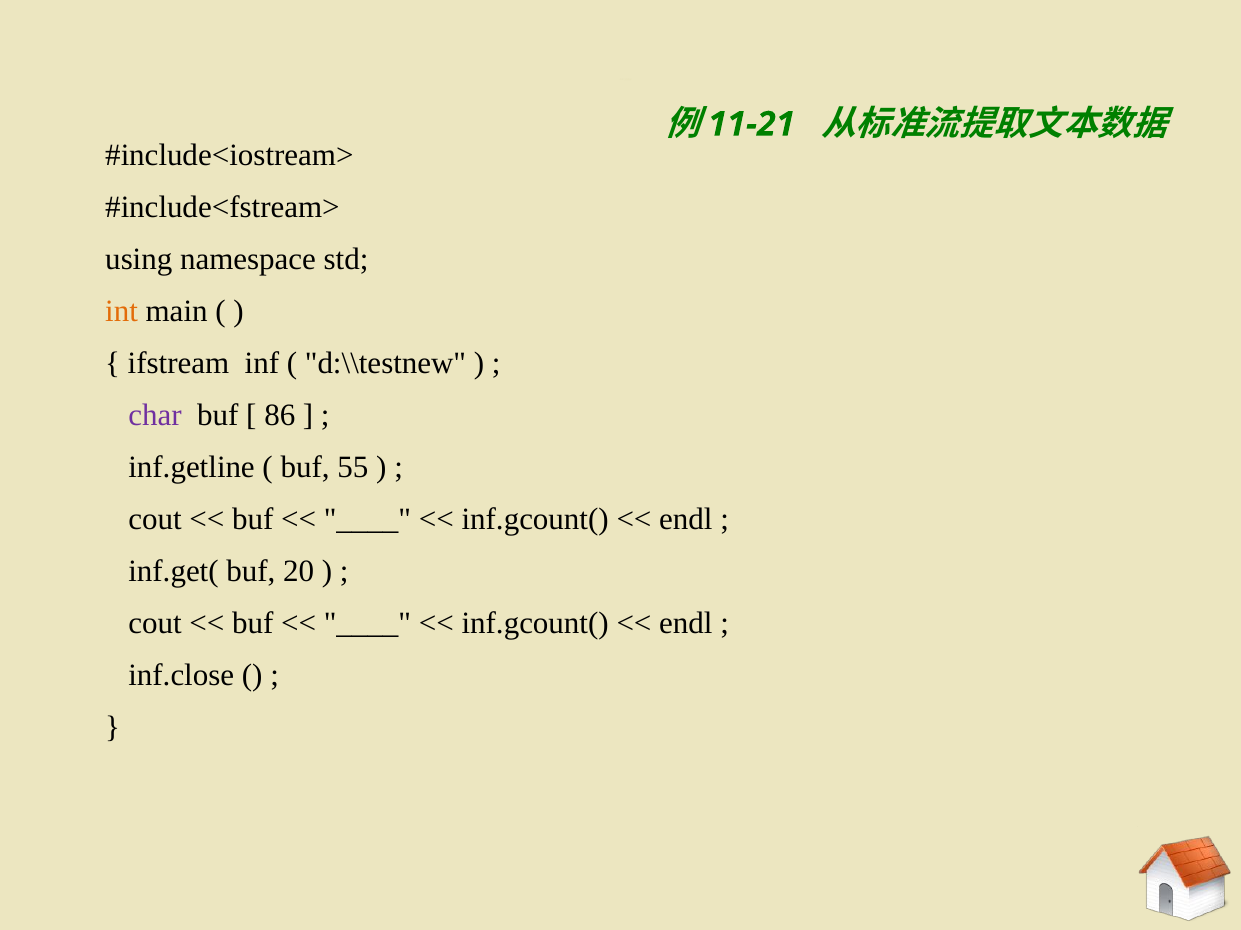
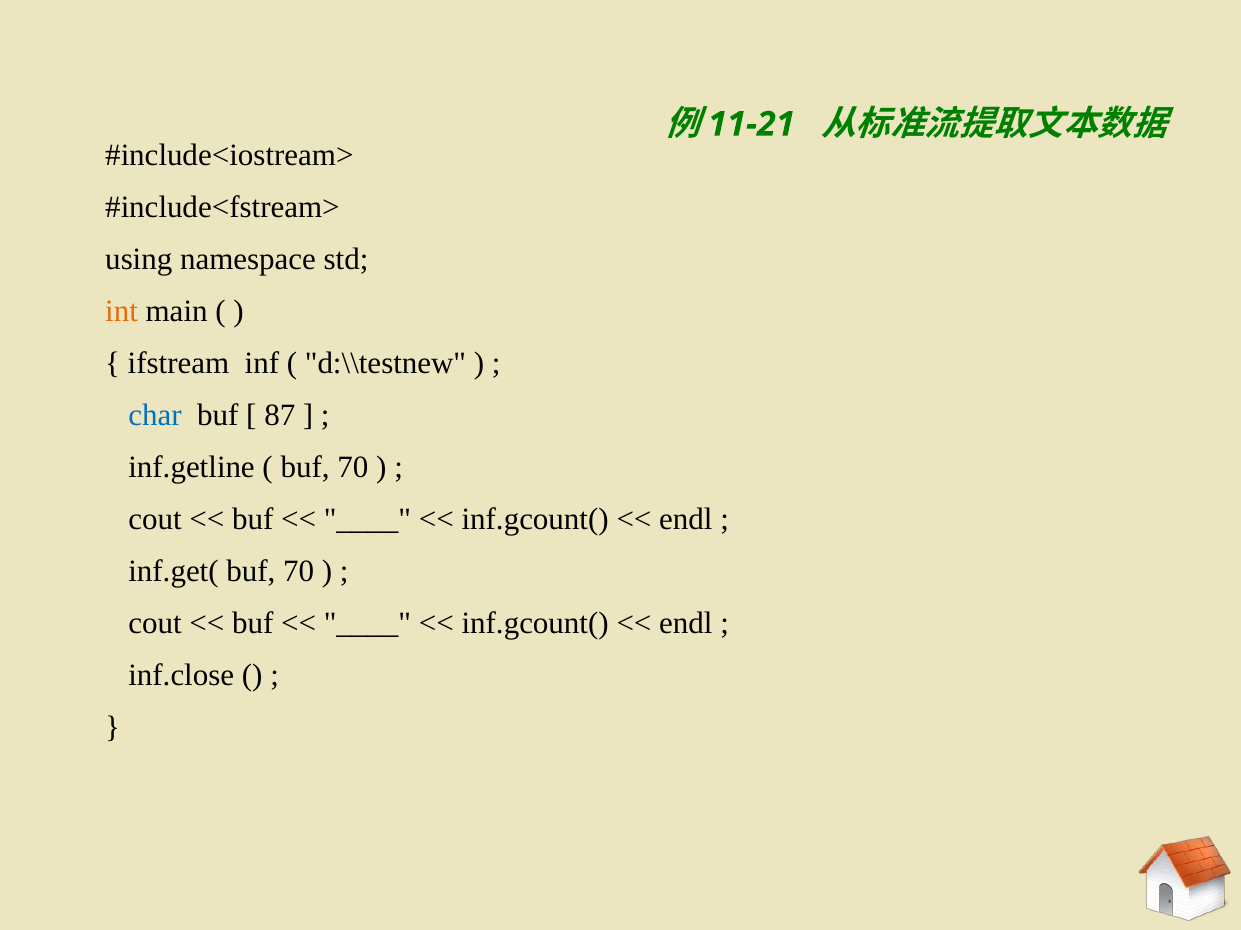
char colour: purple -> blue
86: 86 -> 87
55 at (353, 468): 55 -> 70
inf.get( buf 20: 20 -> 70
